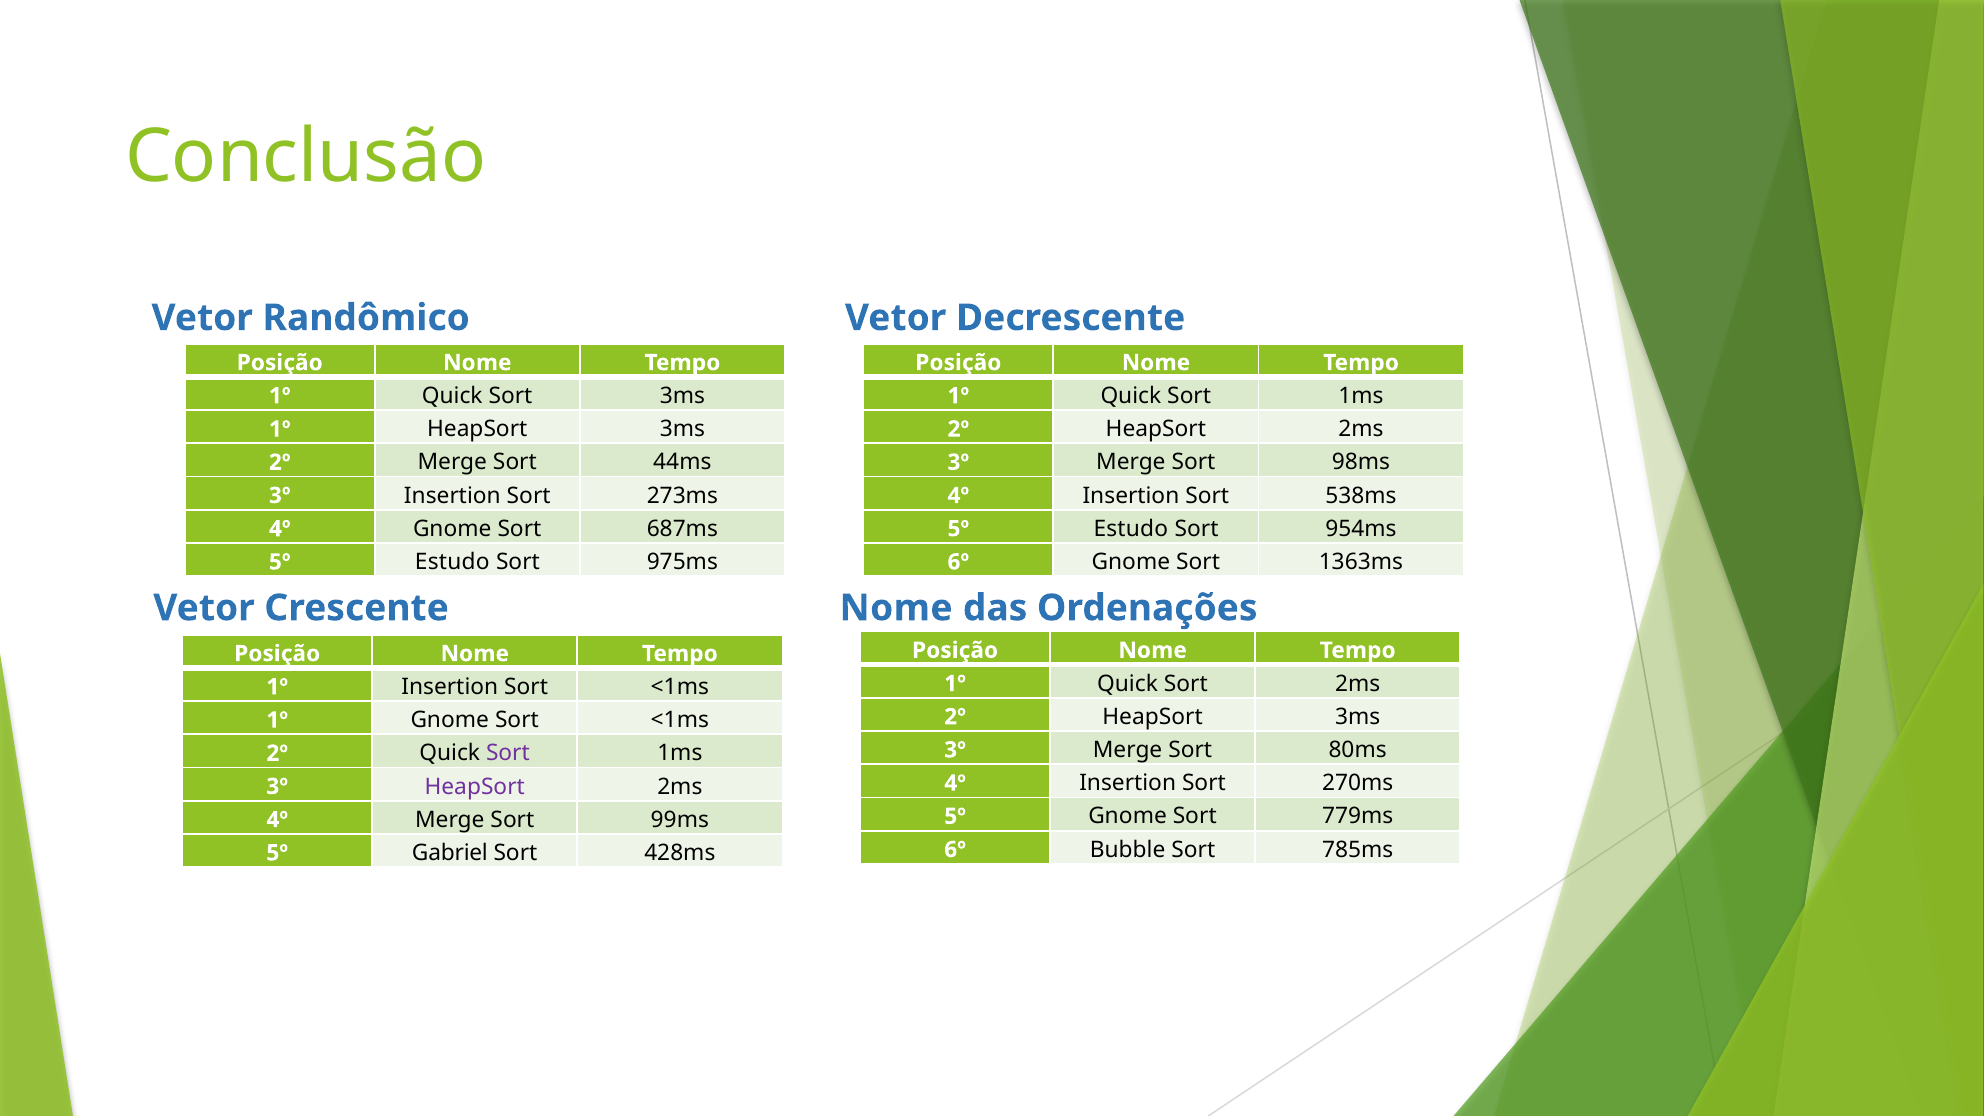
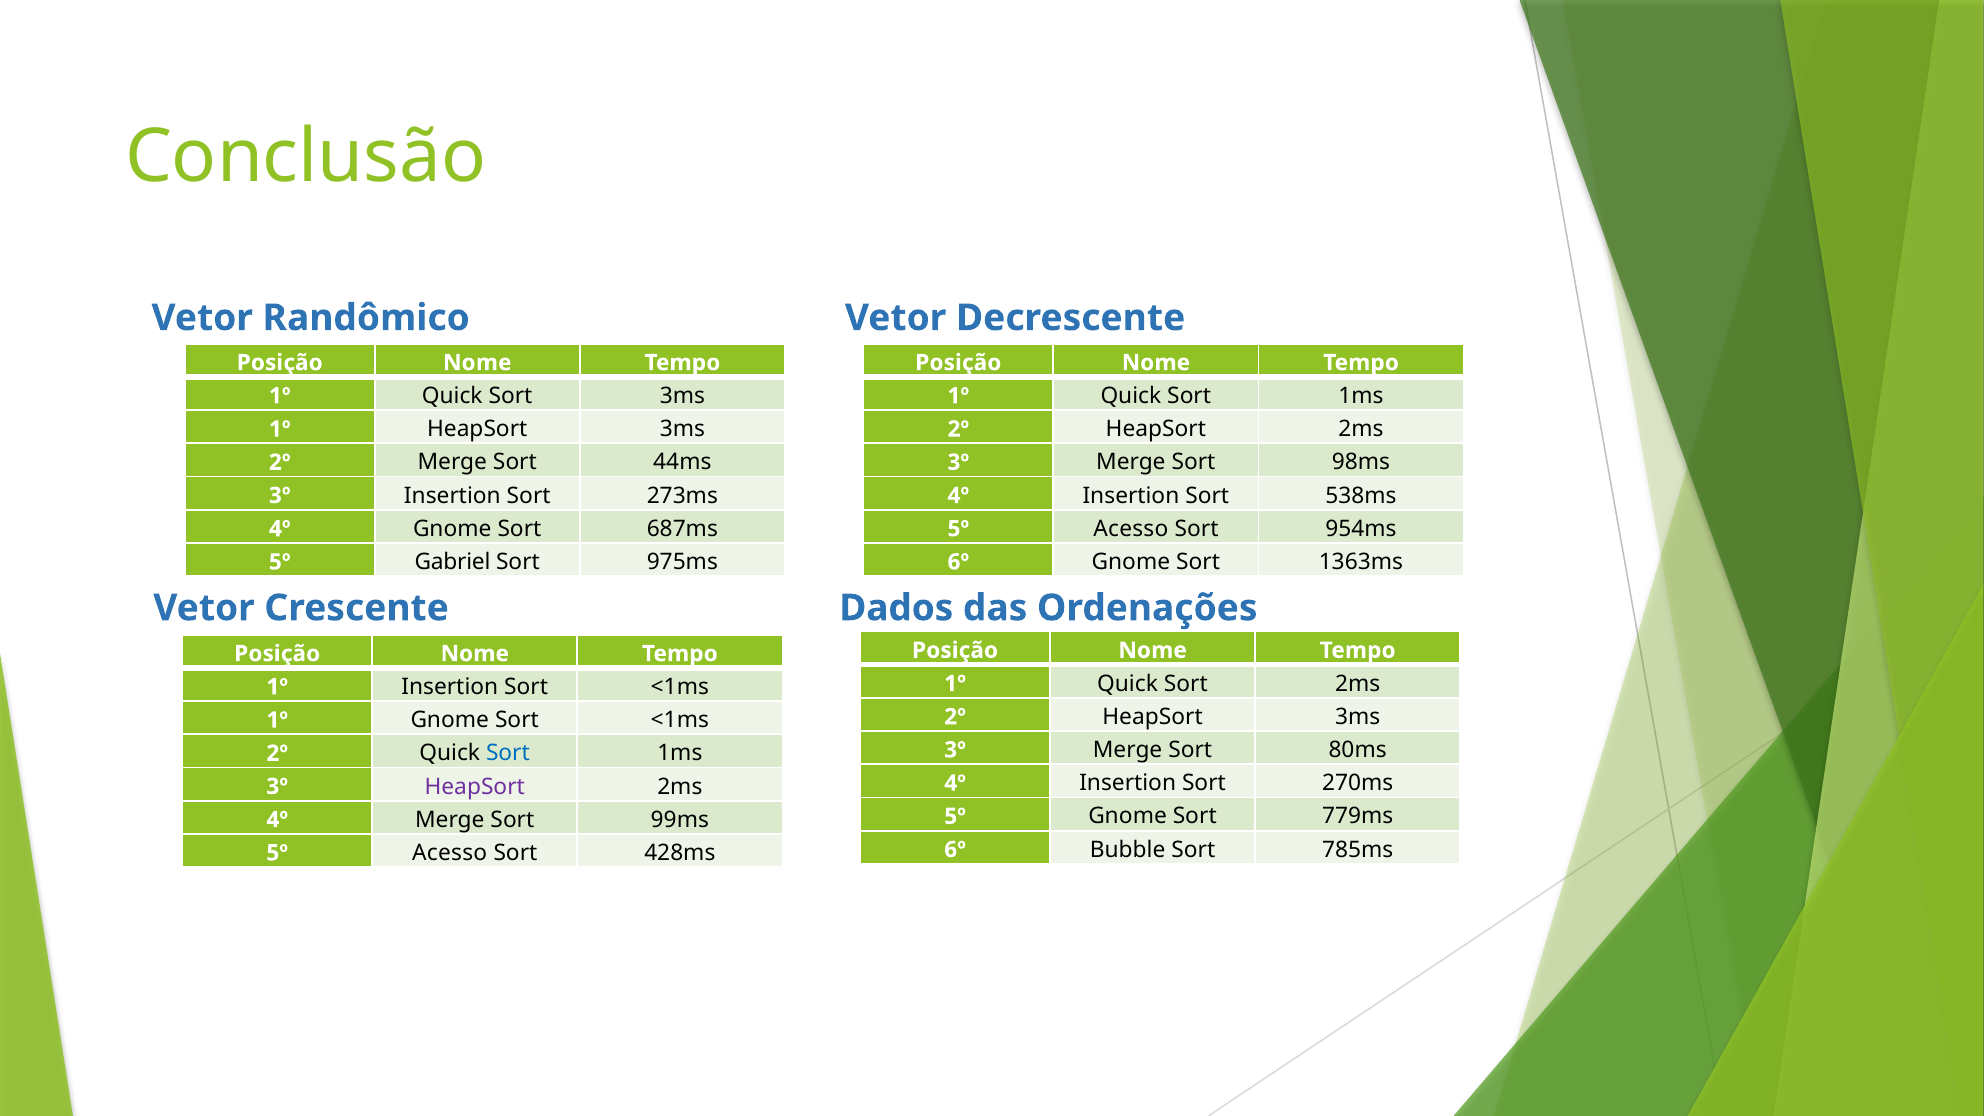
Estudo at (1131, 529): Estudo -> Acesso
Estudo at (452, 562): Estudo -> Gabriel
Nome at (896, 608): Nome -> Dados
Sort at (508, 753) colour: purple -> blue
Gabriel at (450, 853): Gabriel -> Acesso
